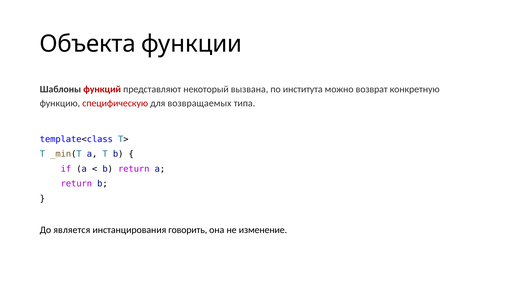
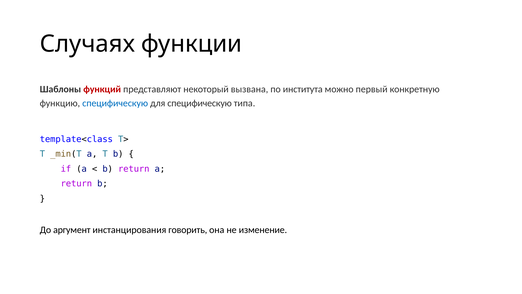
Объекта: Объекта -> Случаях
возврат: возврат -> первый
специфическую at (115, 103) colour: red -> blue
для возвращаемых: возвращаемых -> специфическую
является: является -> аргумент
